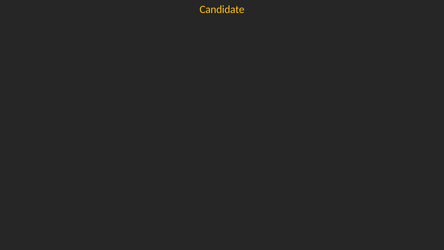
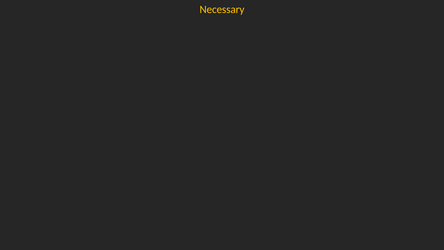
Candidate: Candidate -> Necessary
